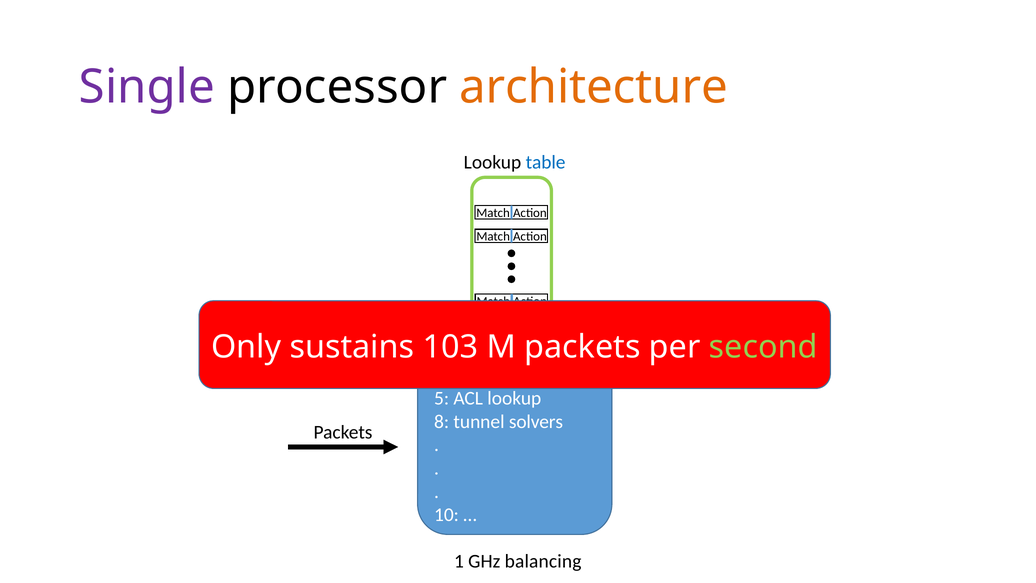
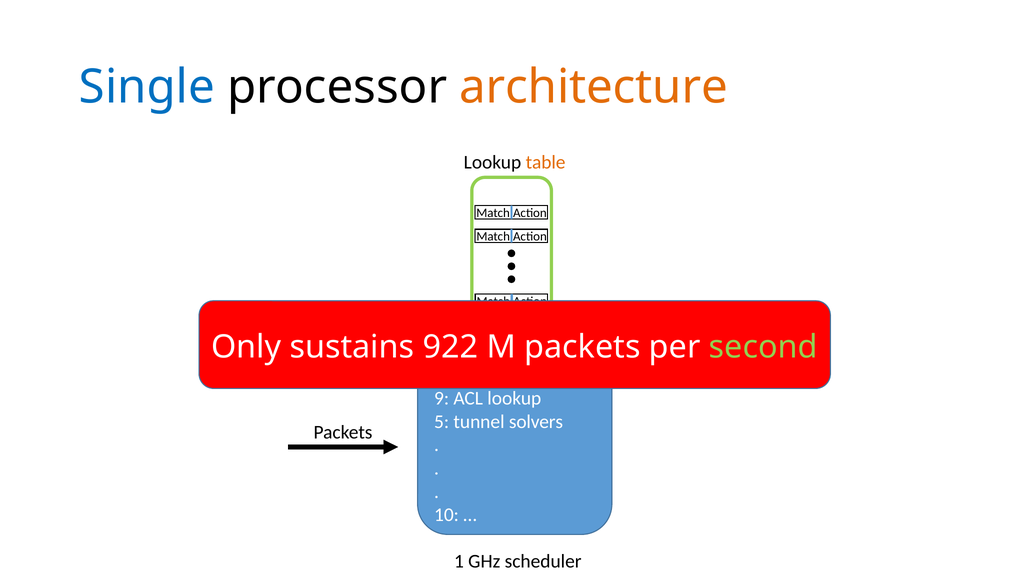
Single colour: purple -> blue
table colour: blue -> orange
103: 103 -> 922
5: 5 -> 9
8: 8 -> 5
balancing: balancing -> scheduler
